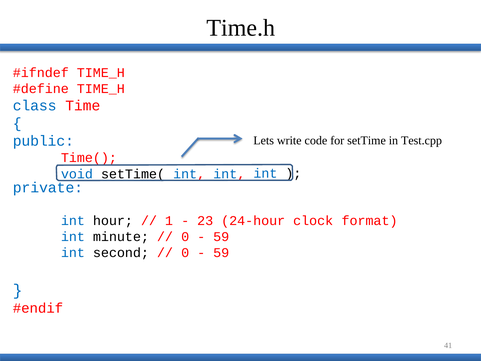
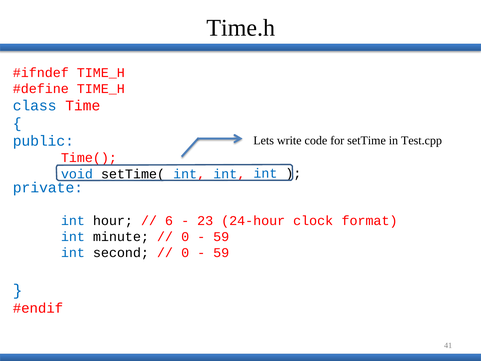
1: 1 -> 6
